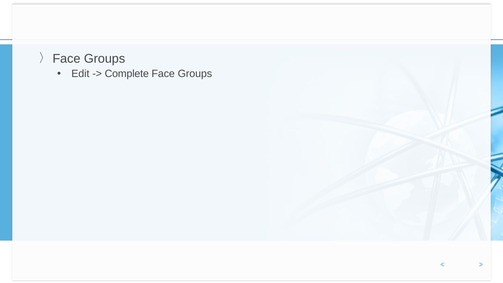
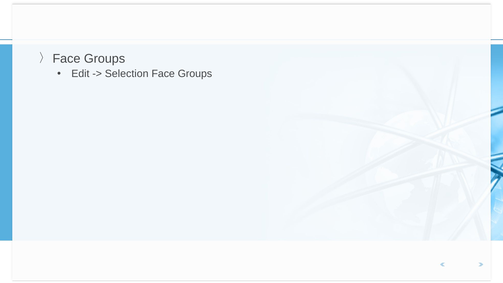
Complete: Complete -> Selection
